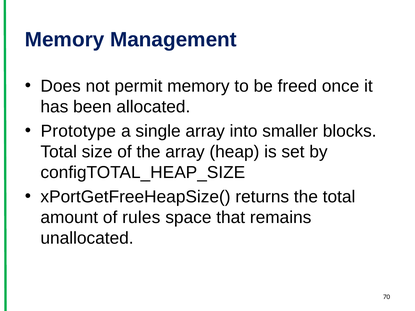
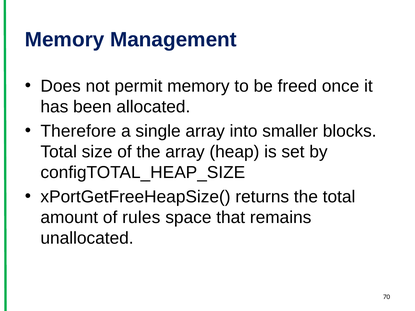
Prototype: Prototype -> Therefore
